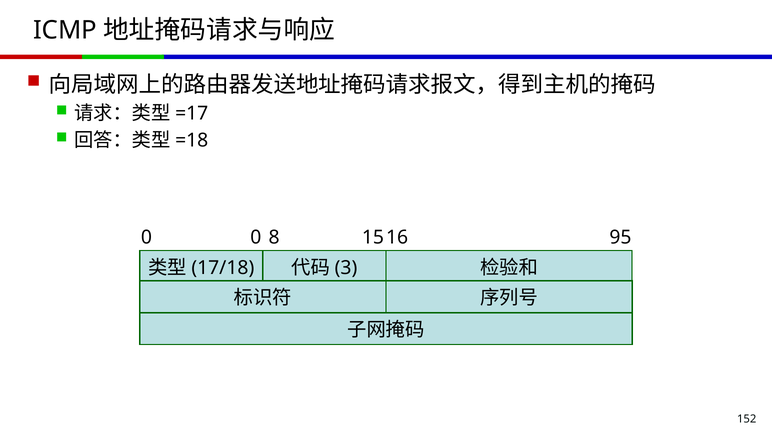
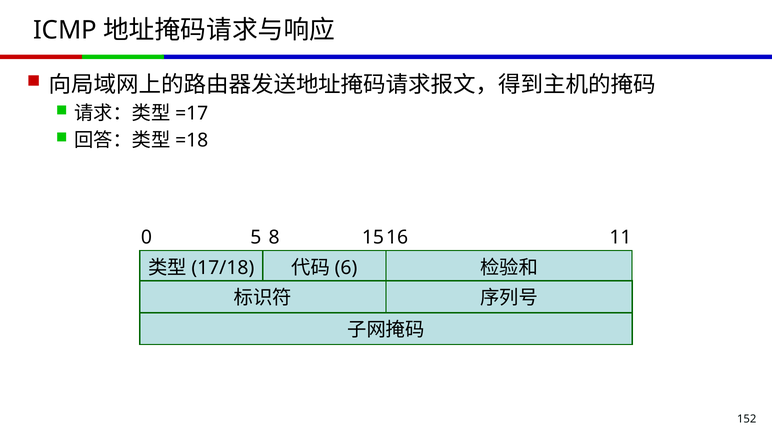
0 0: 0 -> 5
95: 95 -> 11
3: 3 -> 6
